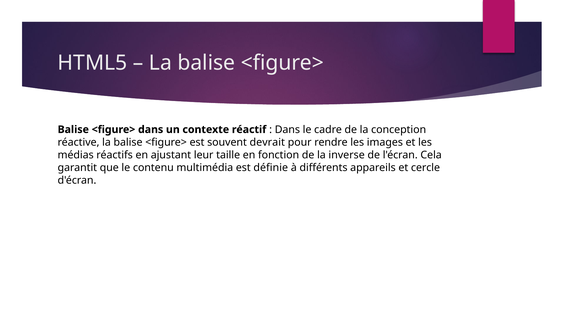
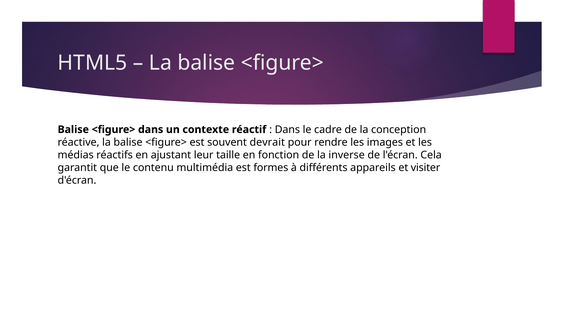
définie: définie -> formes
cercle: cercle -> visiter
